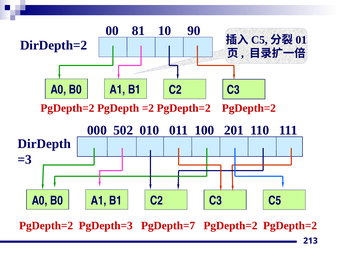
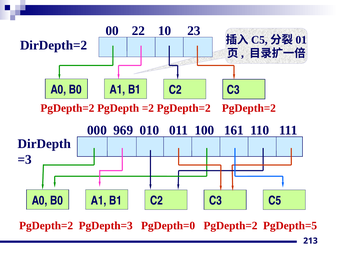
81: 81 -> 22
90: 90 -> 23
502: 502 -> 969
201: 201 -> 161
PgDepth=7: PgDepth=7 -> PgDepth=0
PgDepth=2 at (290, 225): PgDepth=2 -> PgDepth=5
